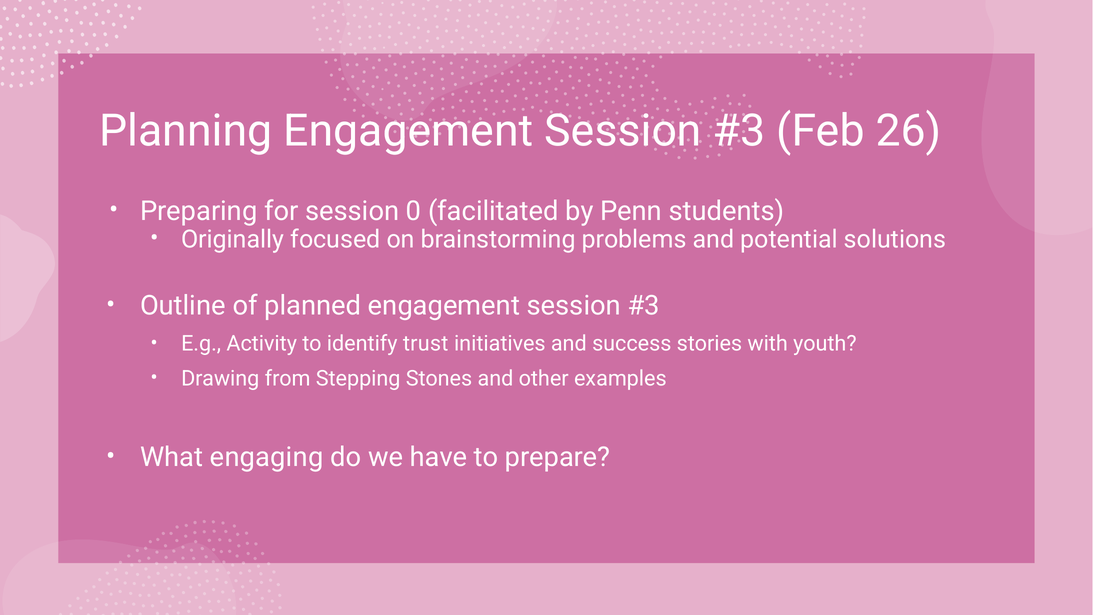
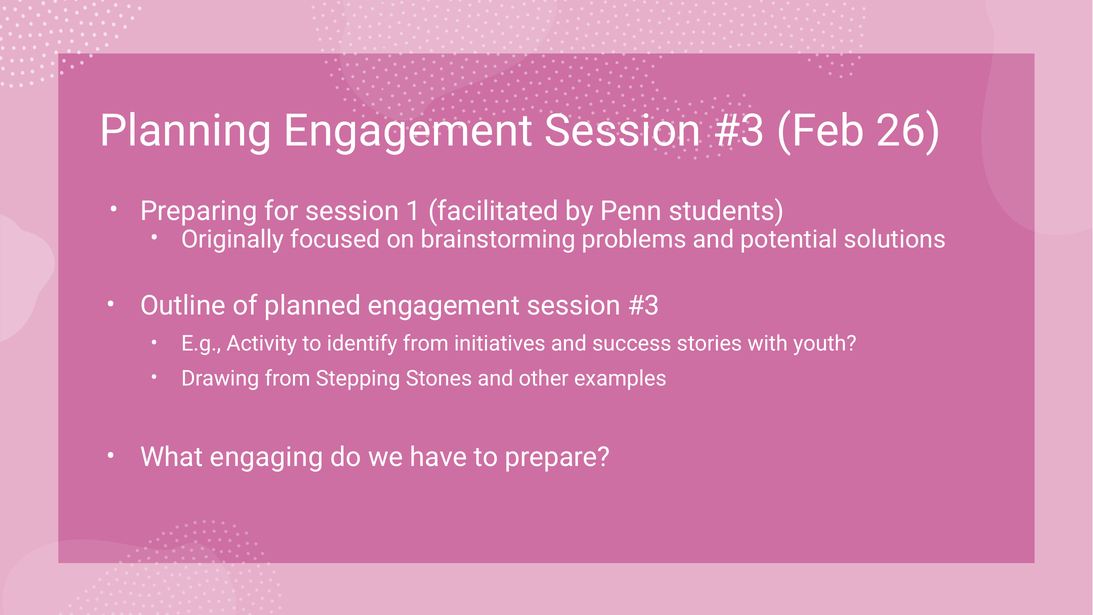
0: 0 -> 1
identify trust: trust -> from
